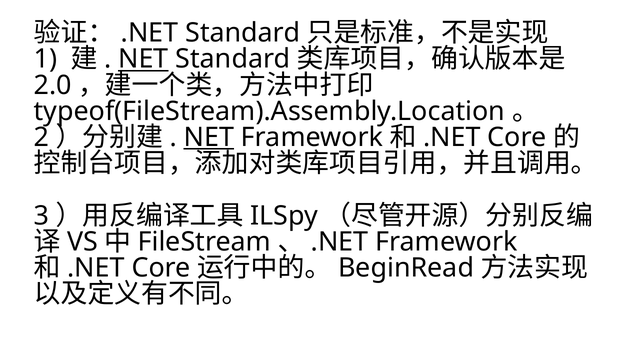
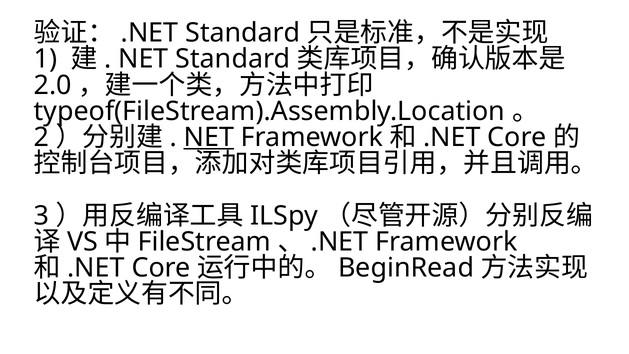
NET at (143, 59) underline: present -> none
